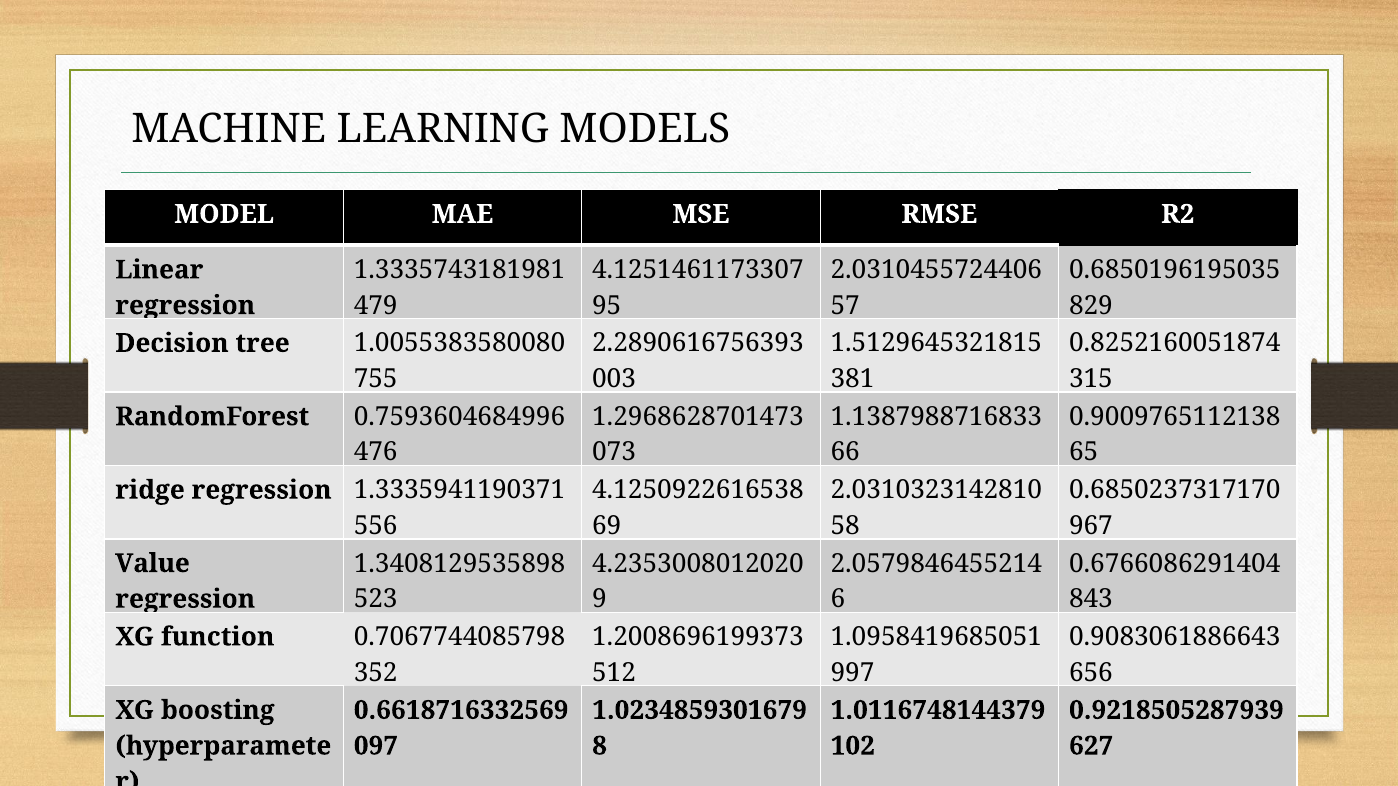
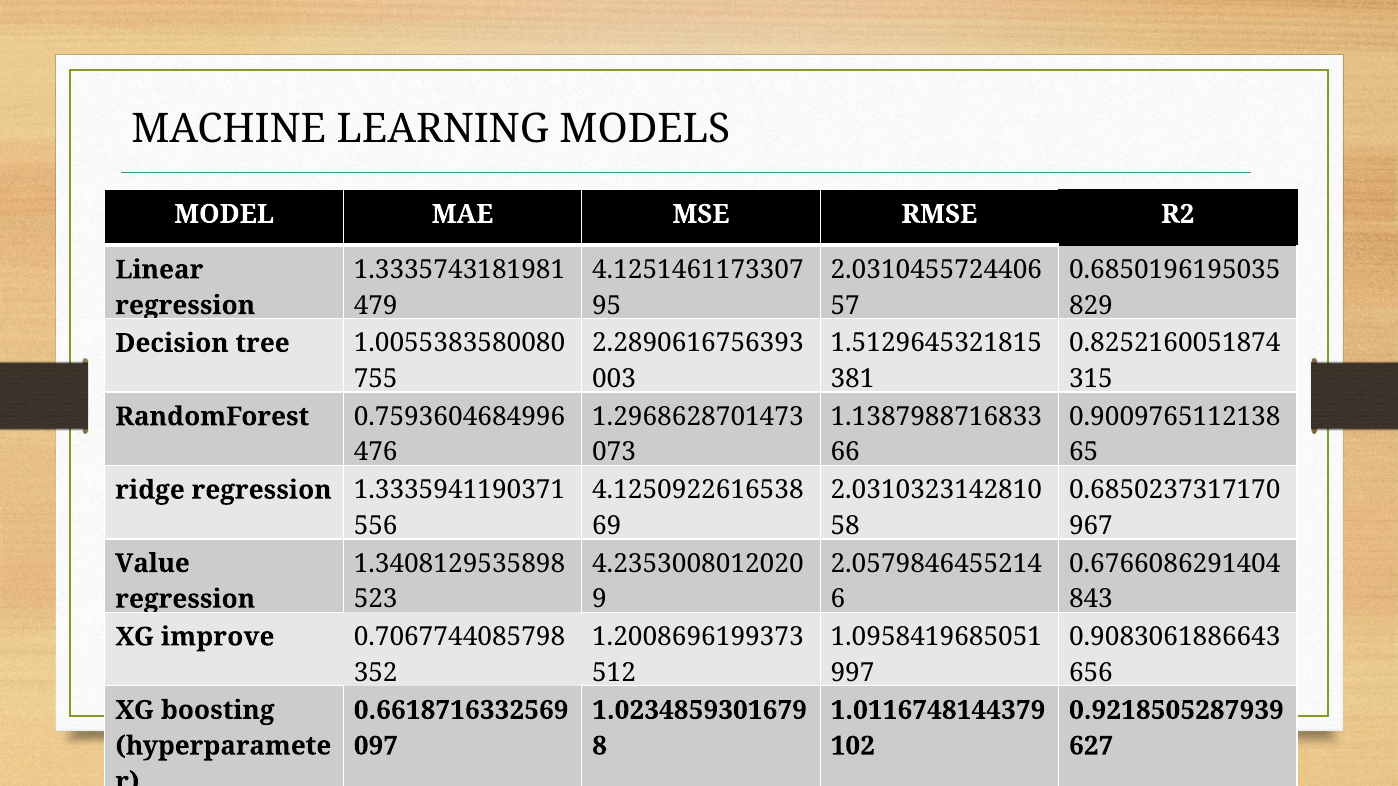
function: function -> improve
